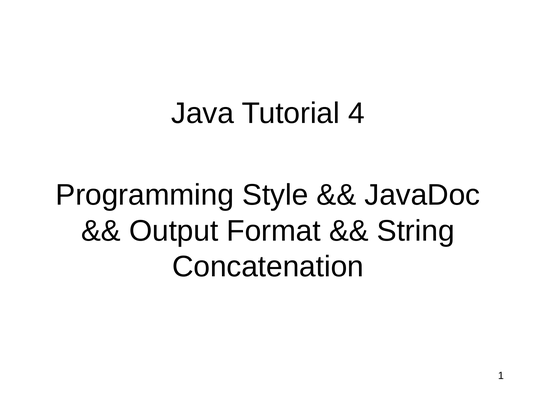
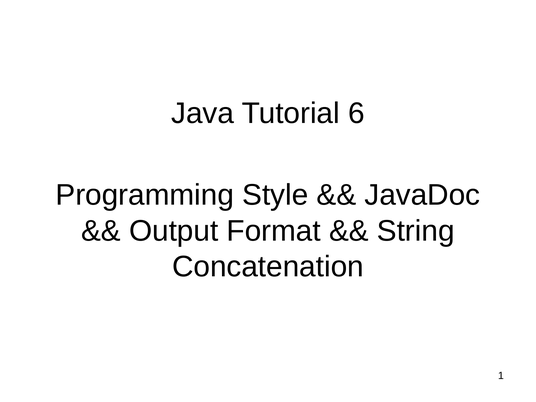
4: 4 -> 6
